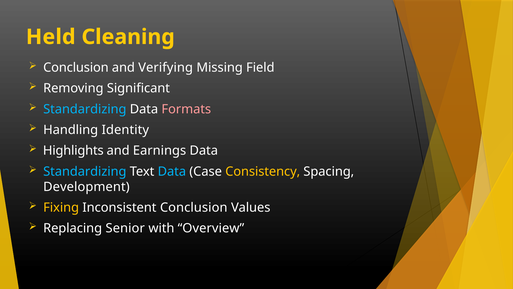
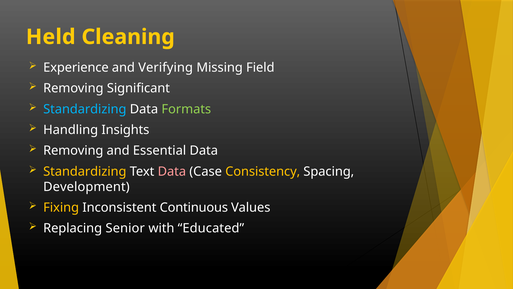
Conclusion at (76, 68): Conclusion -> Experience
Formats colour: pink -> light green
Identity: Identity -> Insights
Highlights at (73, 150): Highlights -> Removing
Earnings: Earnings -> Essential
Standardizing at (85, 171) colour: light blue -> yellow
Data at (172, 171) colour: light blue -> pink
Inconsistent Conclusion: Conclusion -> Continuous
Overview: Overview -> Educated
